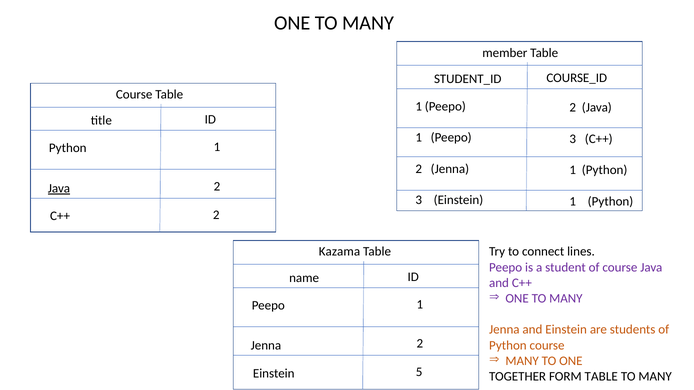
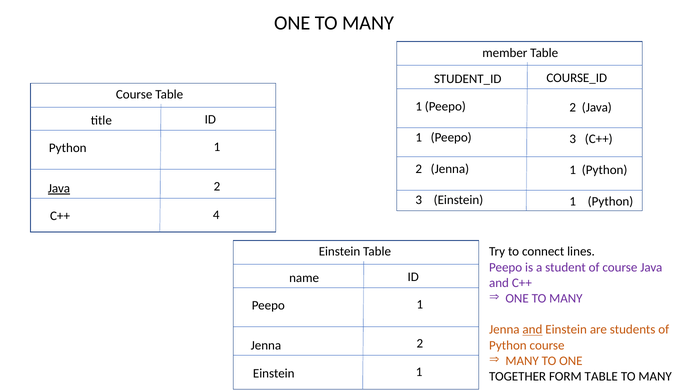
C++ 2: 2 -> 4
Kazama at (339, 252): Kazama -> Einstein
and at (532, 330) underline: none -> present
Einstein 5: 5 -> 1
